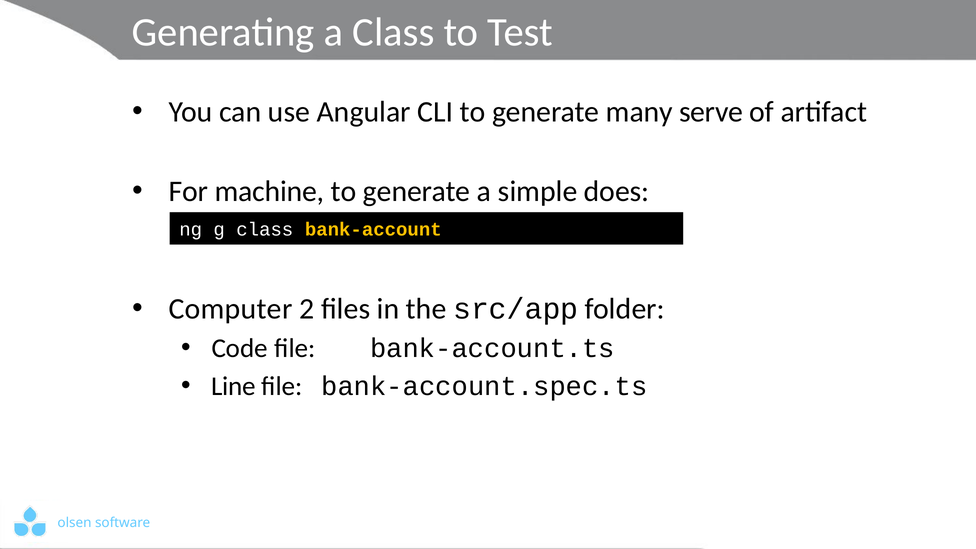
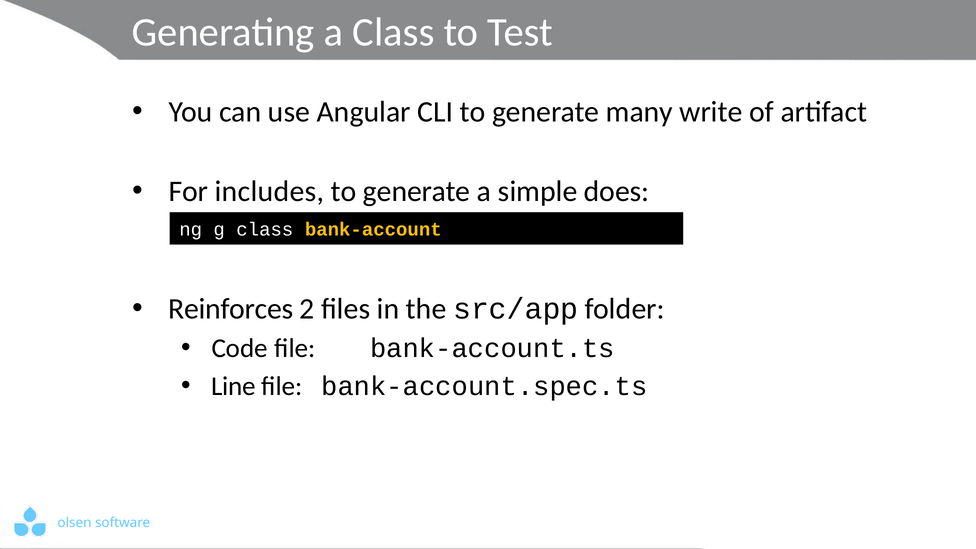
serve: serve -> write
machine: machine -> includes
Computer: Computer -> Reinforces
